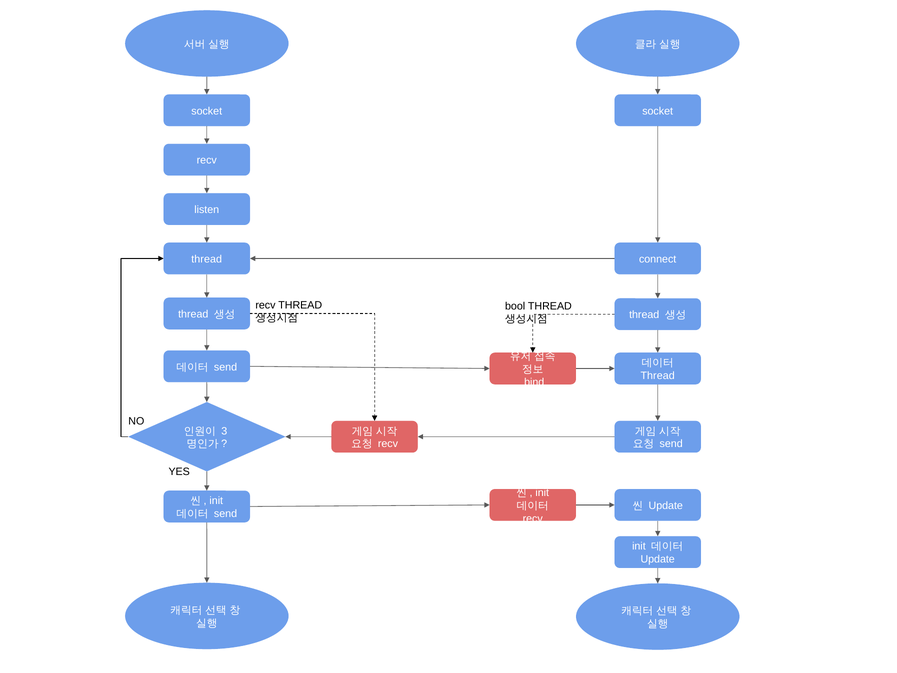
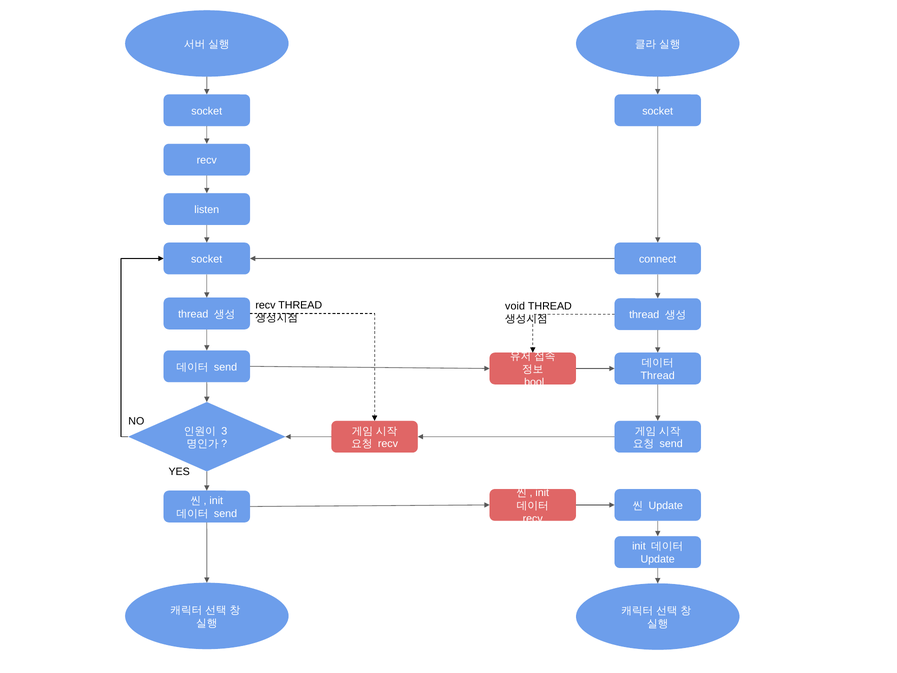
thread at (207, 259): thread -> socket
bool: bool -> void
bind: bind -> bool
